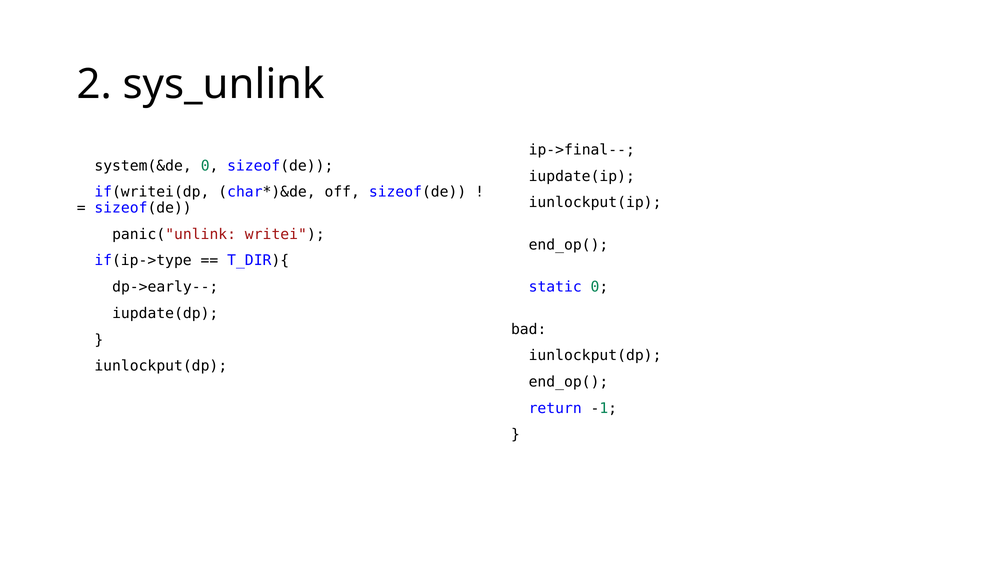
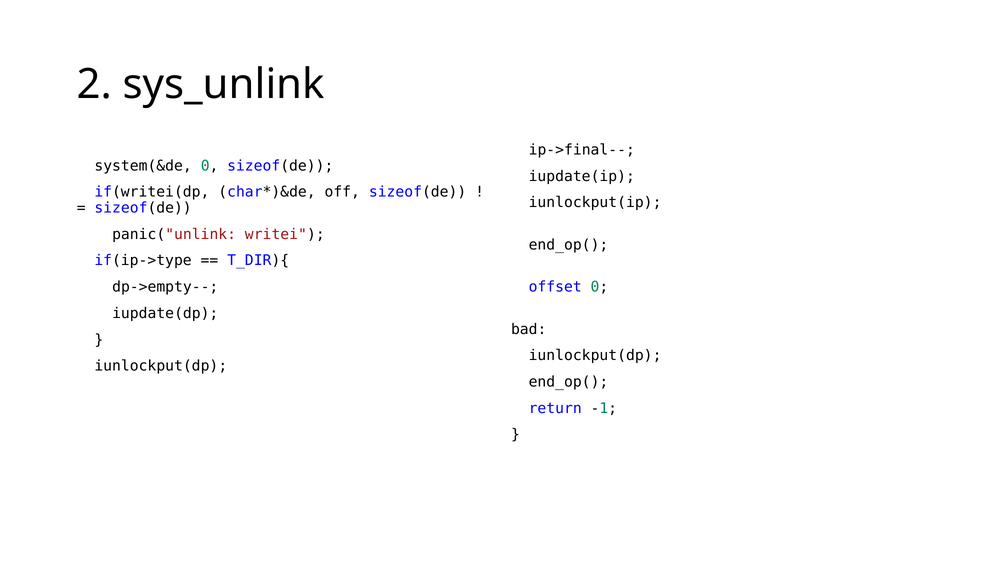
dp->early--: dp->early-- -> dp->empty--
static: static -> offset
